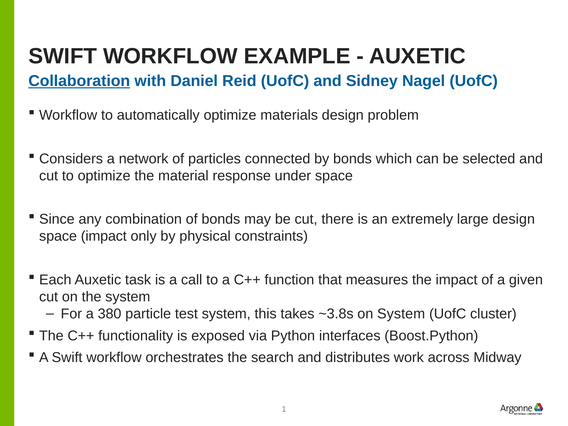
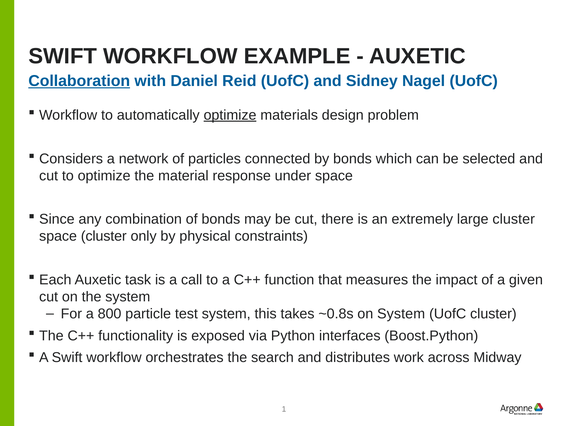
optimize at (230, 115) underline: none -> present
large design: design -> cluster
space impact: impact -> cluster
380: 380 -> 800
~3.8s: ~3.8s -> ~0.8s
